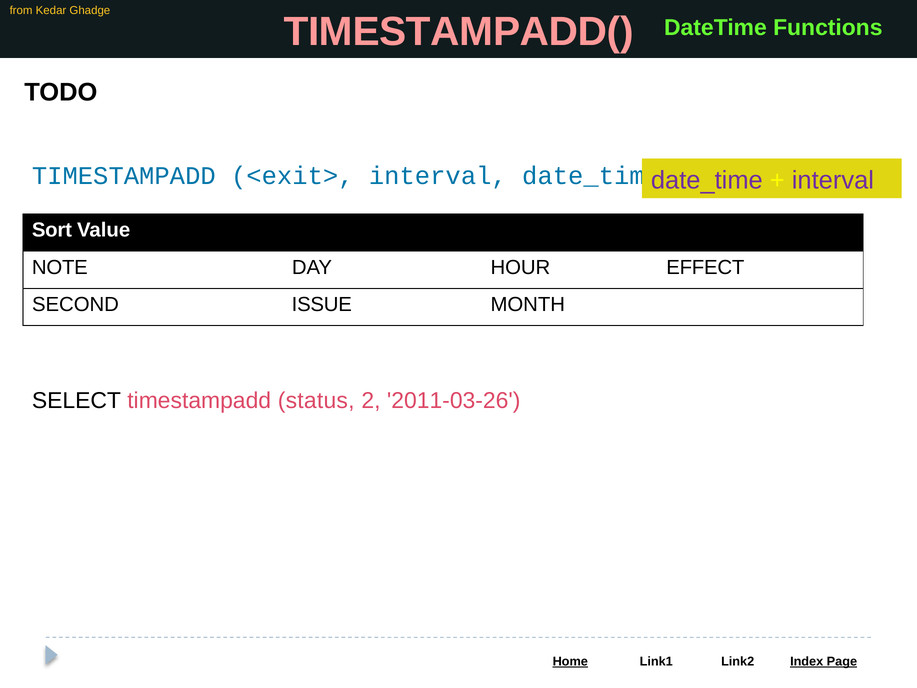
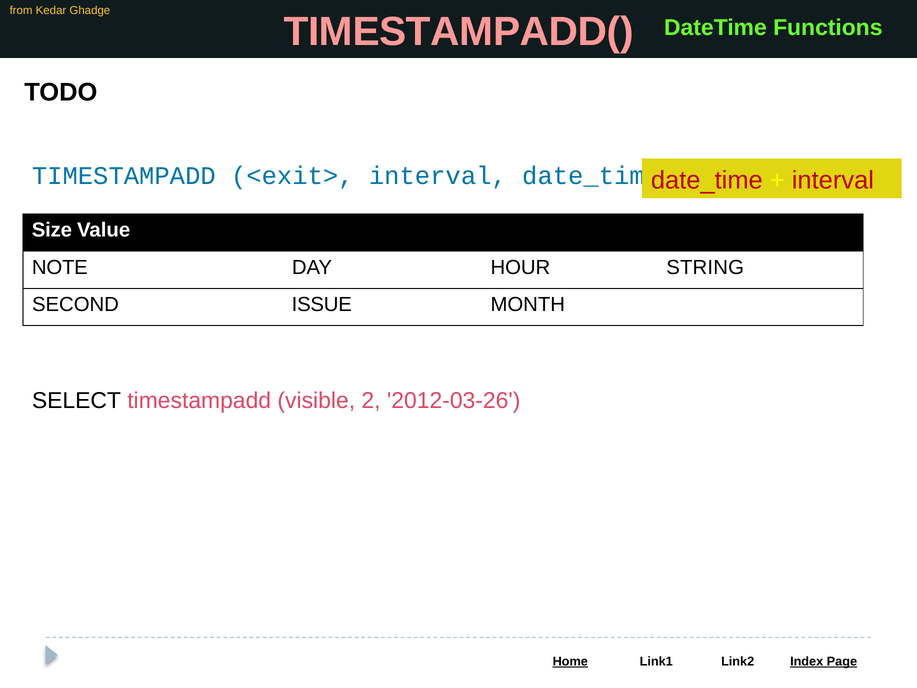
date_time at (707, 180) colour: purple -> red
interval at (833, 180) colour: purple -> red
Sort: Sort -> Size
EFFECT: EFFECT -> STRING
status: status -> visible
2011-03-26: 2011-03-26 -> 2012-03-26
